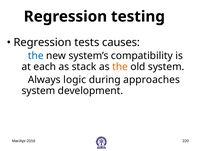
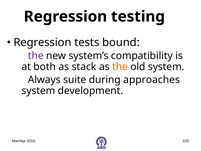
causes: causes -> bound
the at (36, 56) colour: blue -> purple
each: each -> both
logic: logic -> suite
